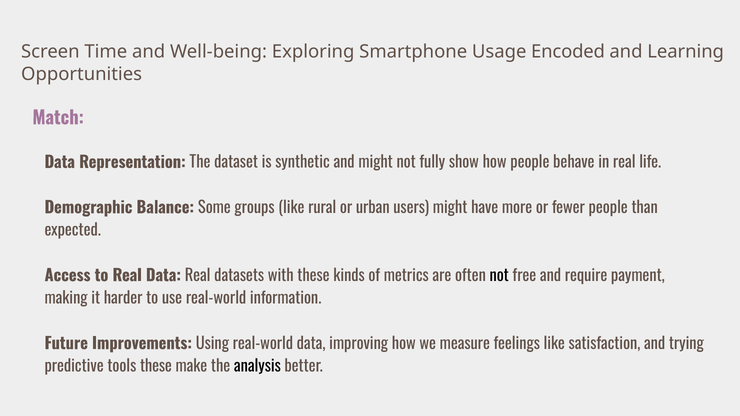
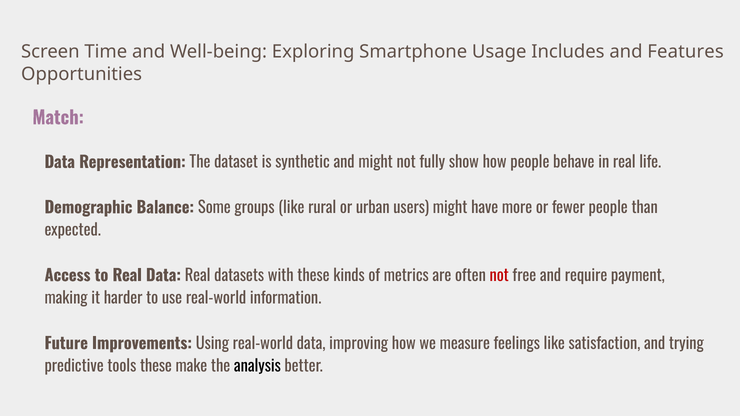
Encoded: Encoded -> Includes
Learning: Learning -> Features
not at (499, 276) colour: black -> red
